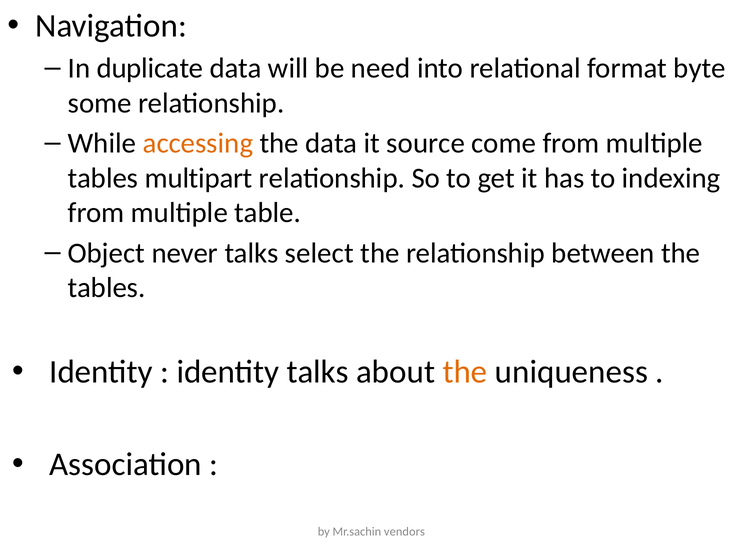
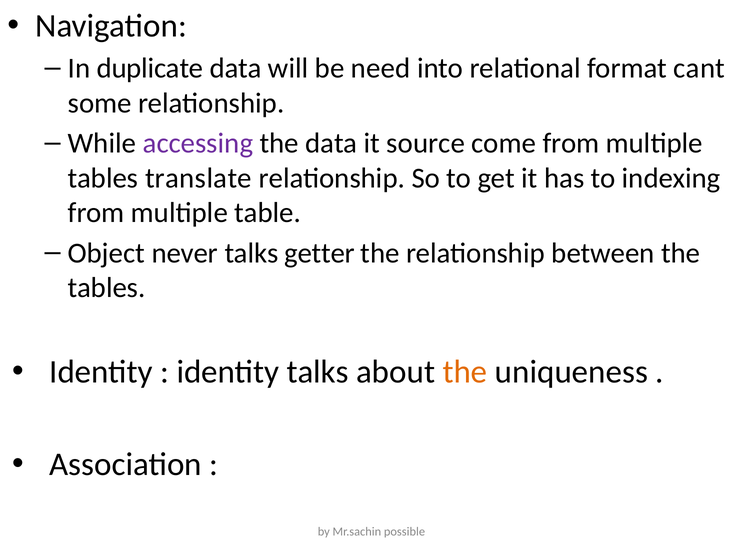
byte: byte -> cant
accessing colour: orange -> purple
multipart: multipart -> translate
select: select -> getter
vendors: vendors -> possible
